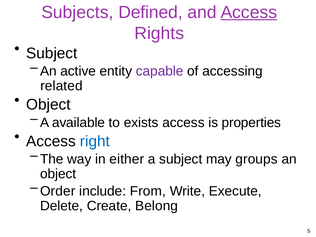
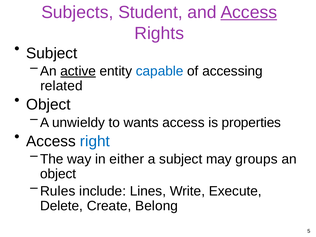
Defined: Defined -> Student
active underline: none -> present
capable colour: purple -> blue
available: available -> unwieldy
exists: exists -> wants
Order: Order -> Rules
From: From -> Lines
